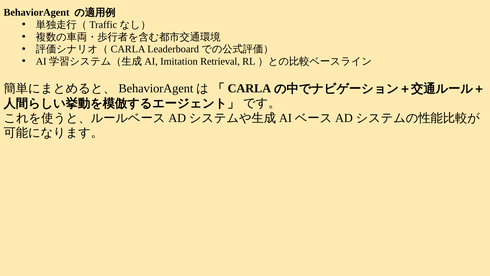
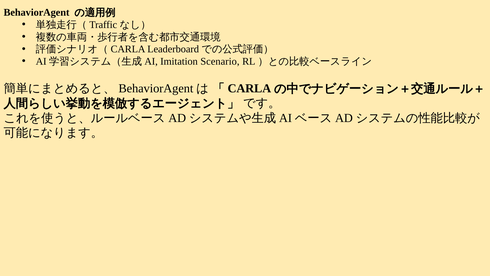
Retrieval: Retrieval -> Scenario
